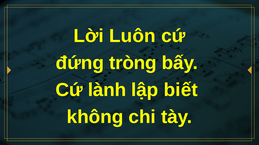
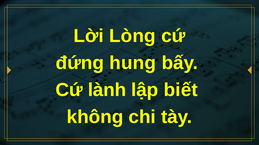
Luôn: Luôn -> Lòng
tròng: tròng -> hung
